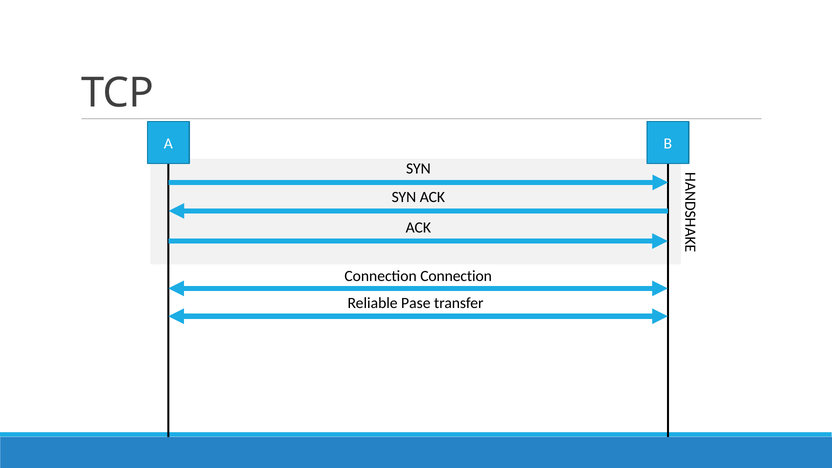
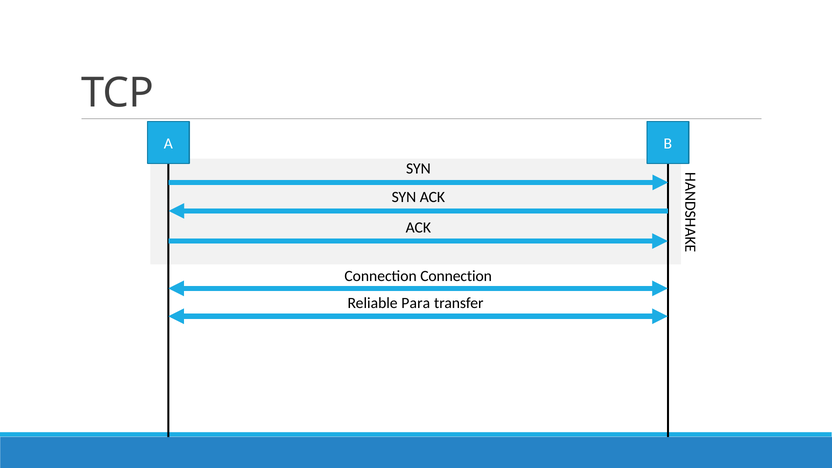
Pase: Pase -> Para
